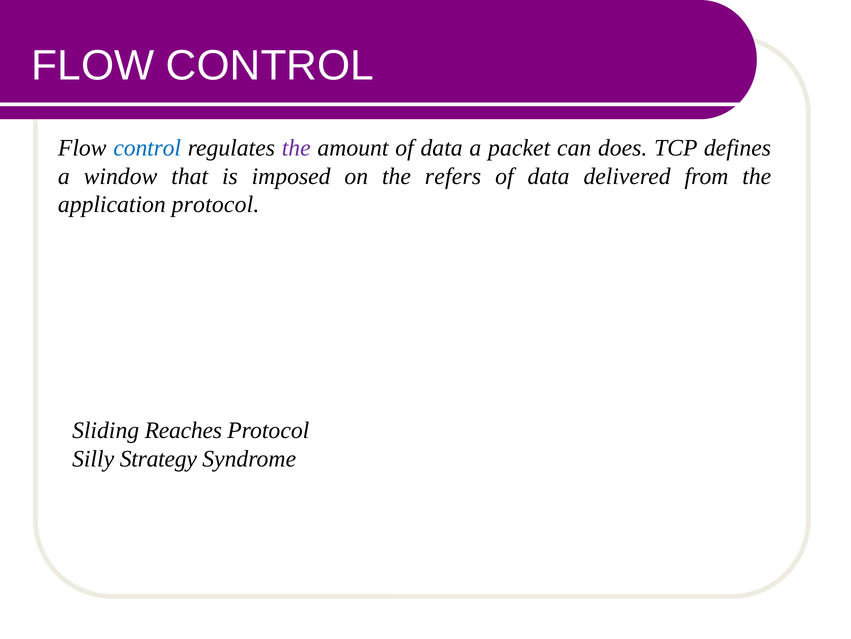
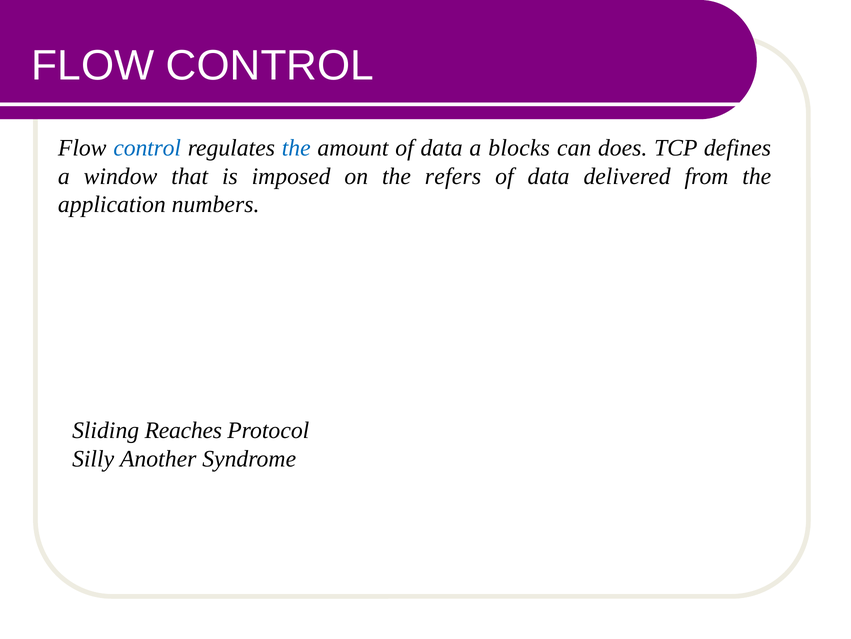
the at (296, 148) colour: purple -> blue
packet: packet -> blocks
application protocol: protocol -> numbers
Strategy: Strategy -> Another
